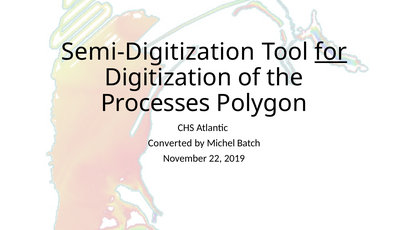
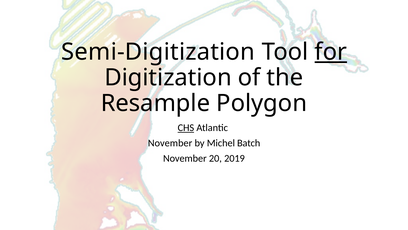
Processes: Processes -> Resample
CHS underline: none -> present
Converted at (170, 143): Converted -> November
22: 22 -> 20
